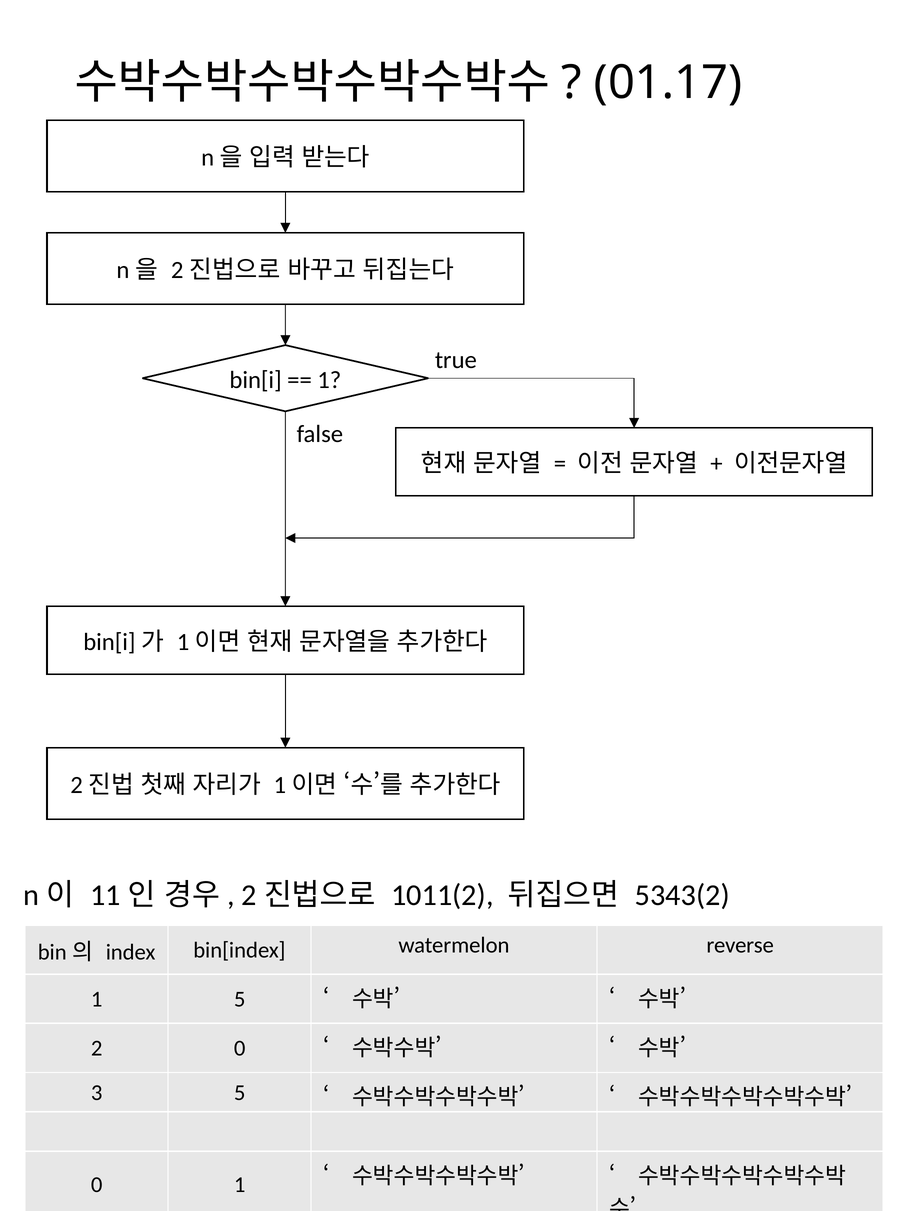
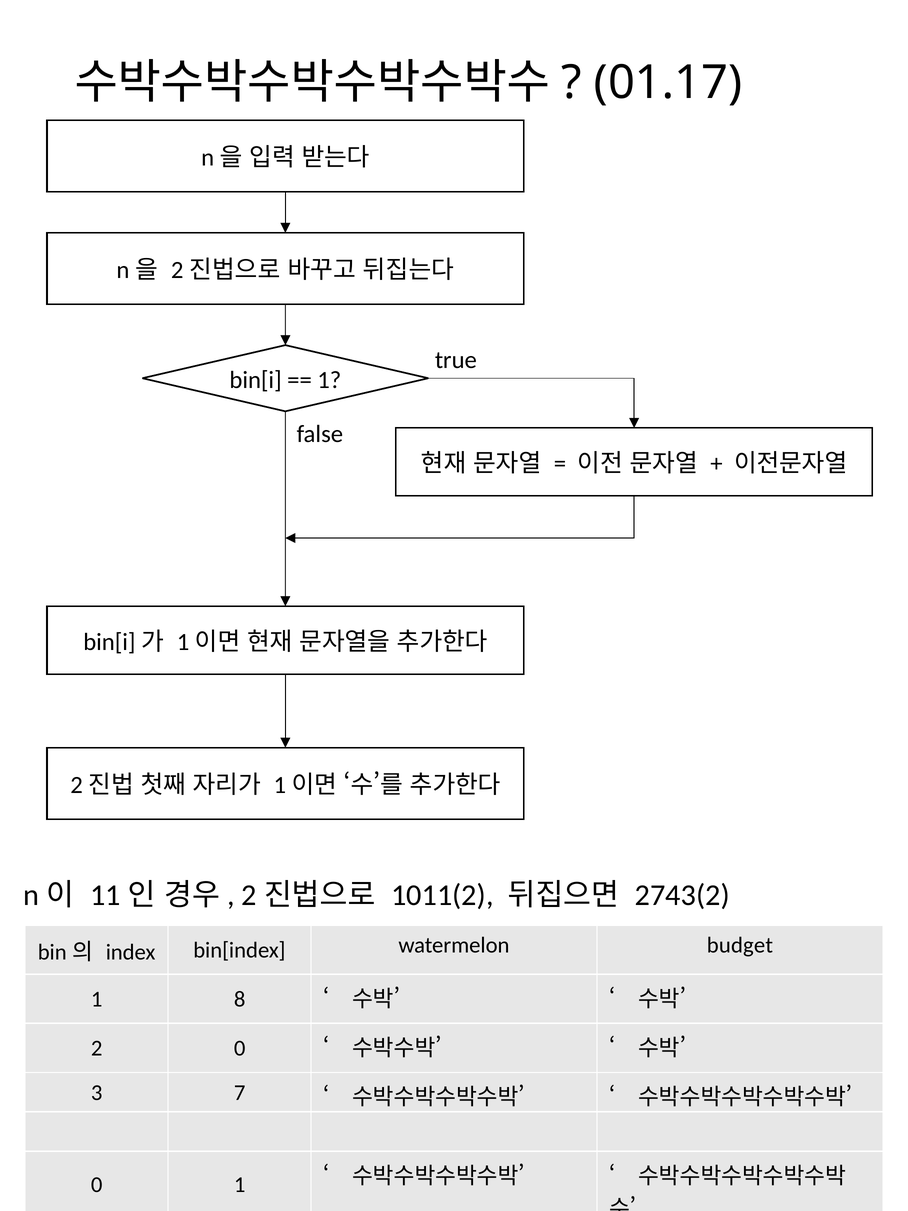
5343(2: 5343(2 -> 2743(2
reverse: reverse -> budget
1 5: 5 -> 8
3 5: 5 -> 7
